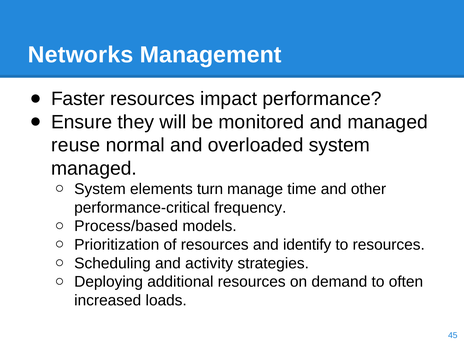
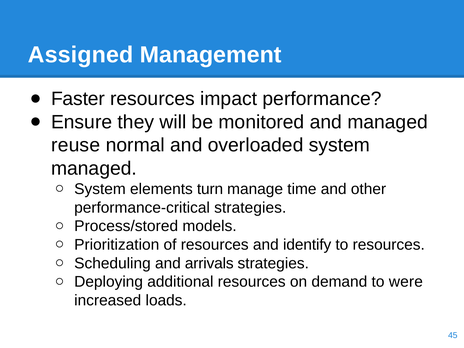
Networks: Networks -> Assigned
performance-critical frequency: frequency -> strategies
Process/based: Process/based -> Process/stored
activity: activity -> arrivals
often: often -> were
